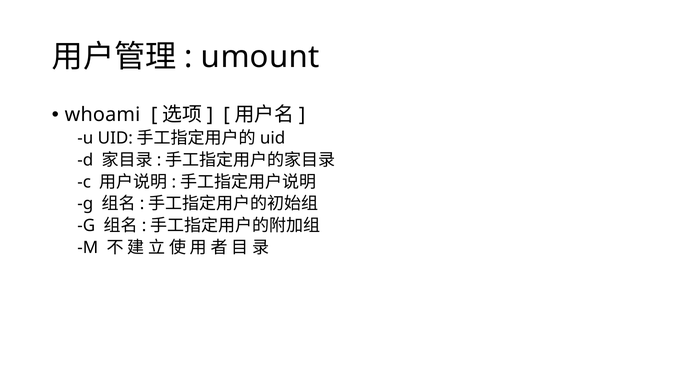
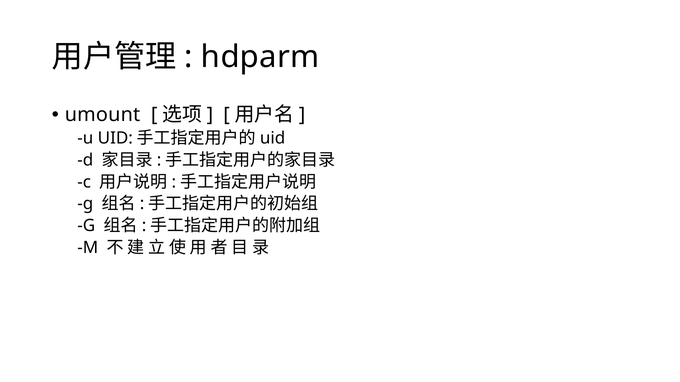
umount: umount -> hdparm
whoami: whoami -> umount
